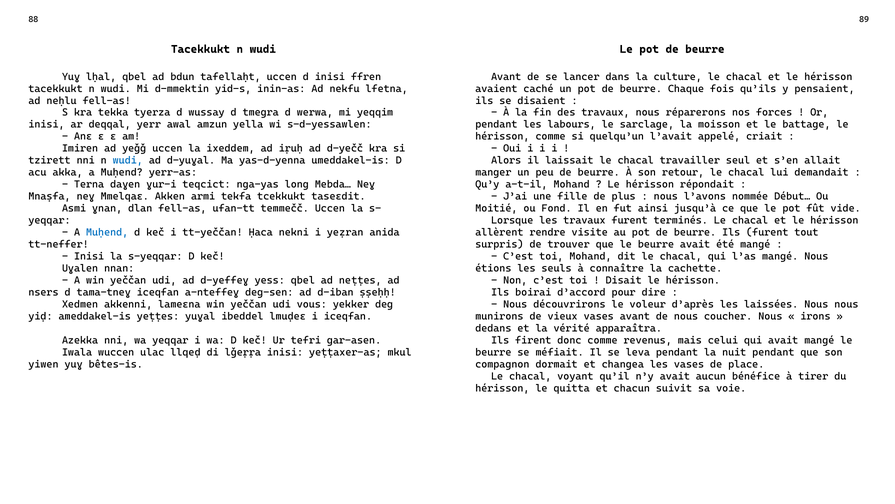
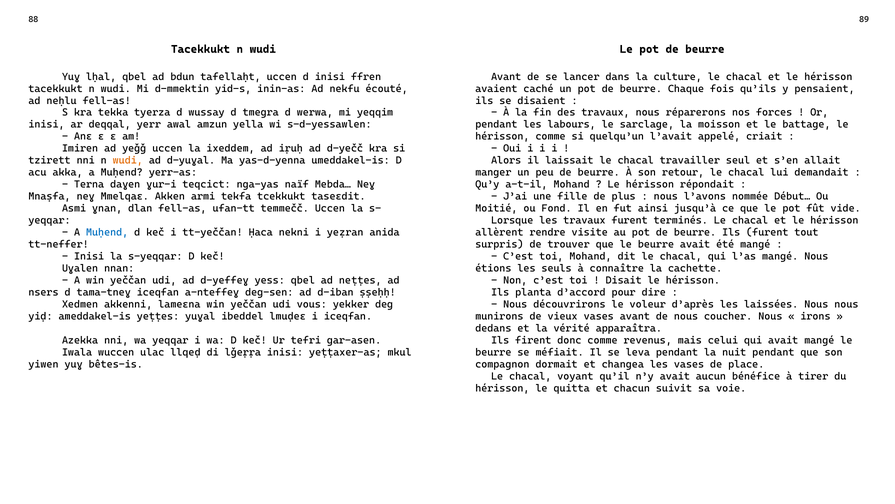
lfetna: lfetna -> écouté
wudi at (128, 160) colour: blue -> orange
long: long -> naïf
boirai: boirai -> planta
